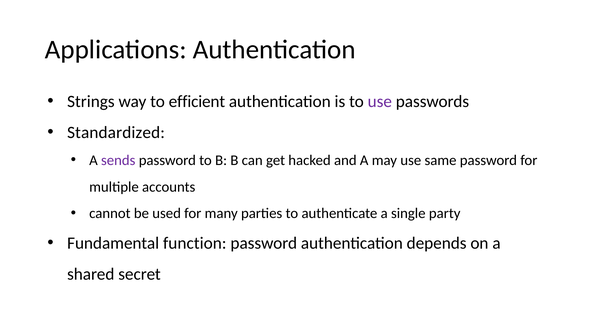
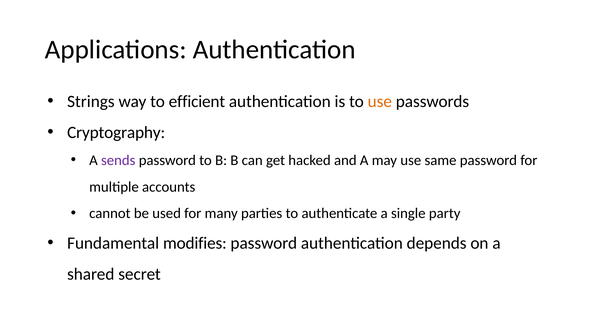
use at (380, 101) colour: purple -> orange
Standardized: Standardized -> Cryptography
function: function -> modifies
